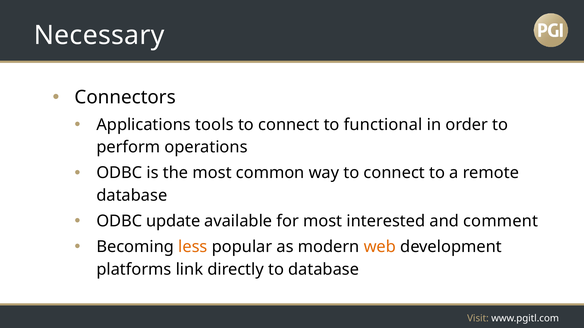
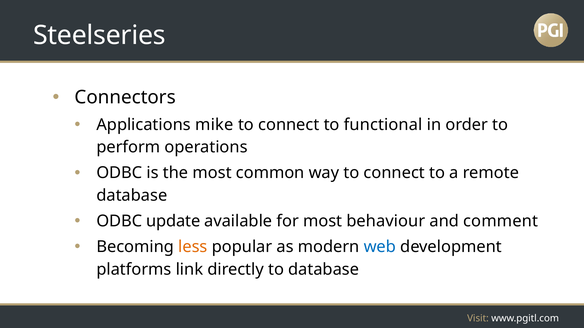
Necessary: Necessary -> Steelseries
tools: tools -> mike
interested: interested -> behaviour
web colour: orange -> blue
